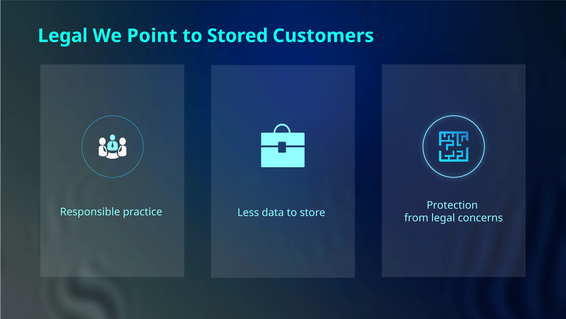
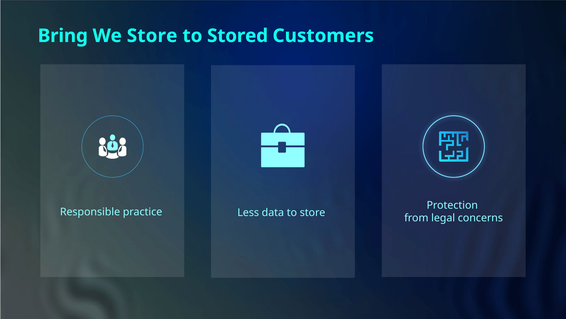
Legal at (63, 36): Legal -> Bring
We Point: Point -> Store
